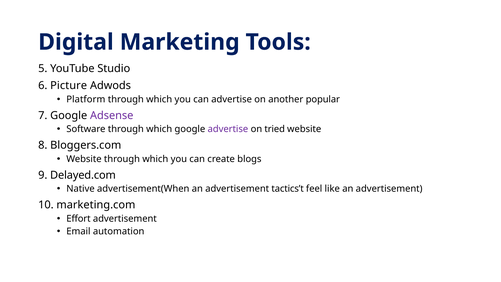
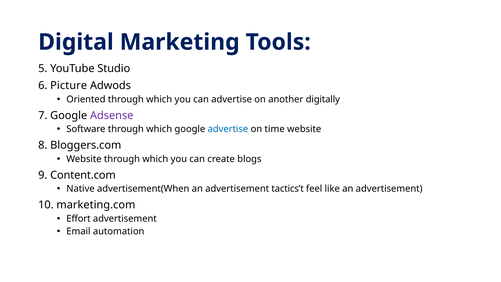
Platform: Platform -> Oriented
popular: popular -> digitally
advertise at (228, 129) colour: purple -> blue
tried: tried -> time
Delayed.com: Delayed.com -> Content.com
